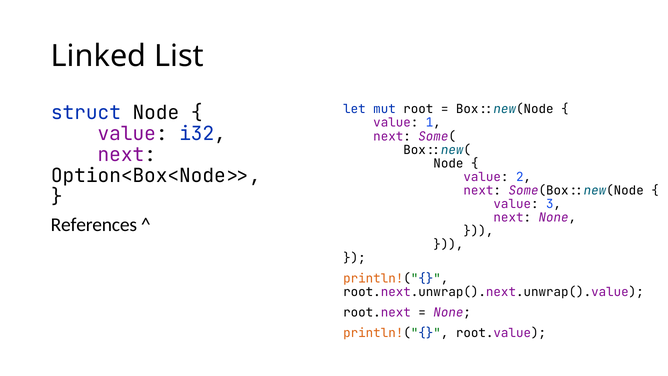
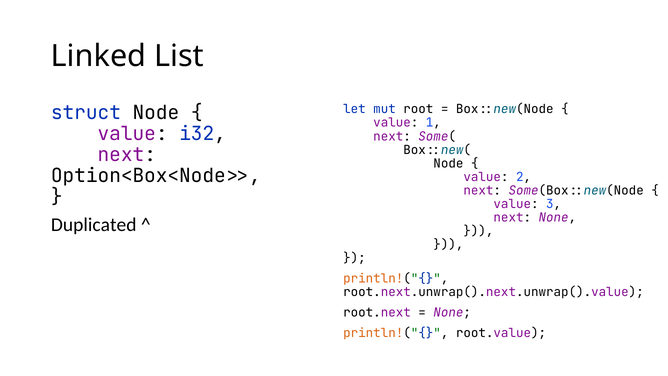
References: References -> Duplicated
